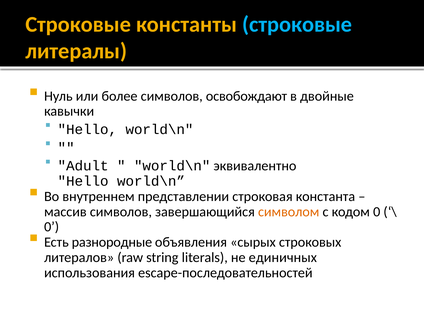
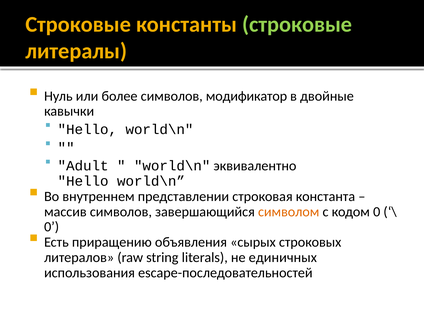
строковые at (297, 24) colour: light blue -> light green
освобождают: освобождают -> модификатор
разнородные: разнородные -> приращению
